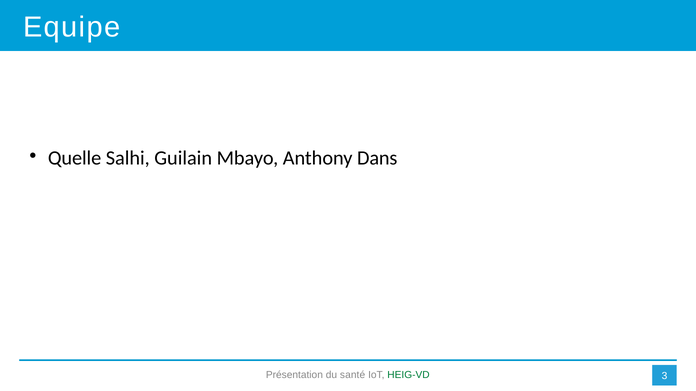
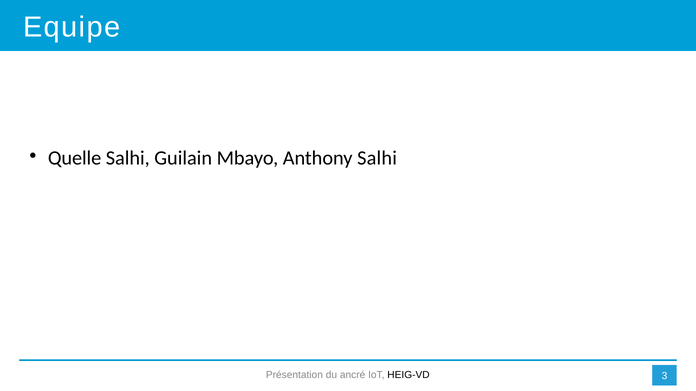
Anthony Dans: Dans -> Salhi
santé: santé -> ancré
HEIG-VD colour: green -> black
